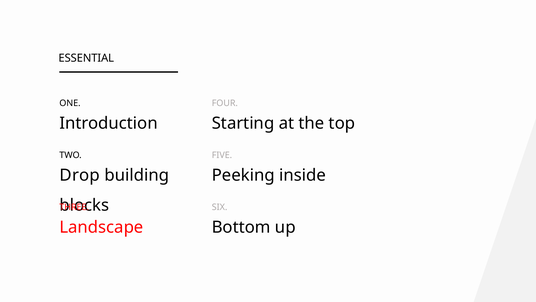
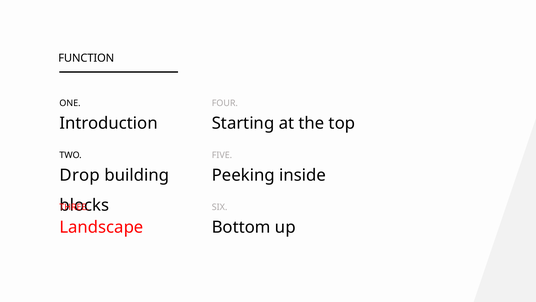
ESSENTIAL: ESSENTIAL -> FUNCTION
